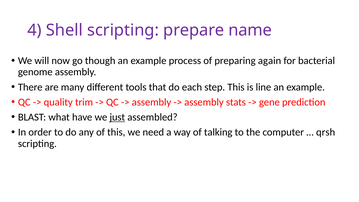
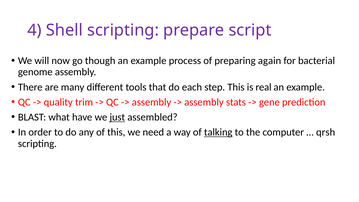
name: name -> script
line: line -> real
talking underline: none -> present
